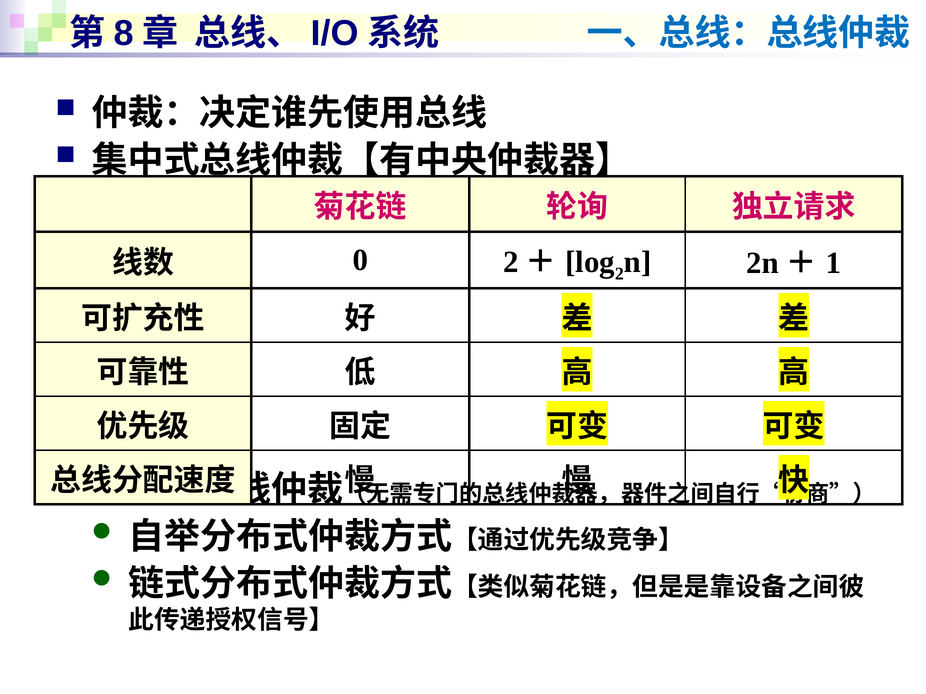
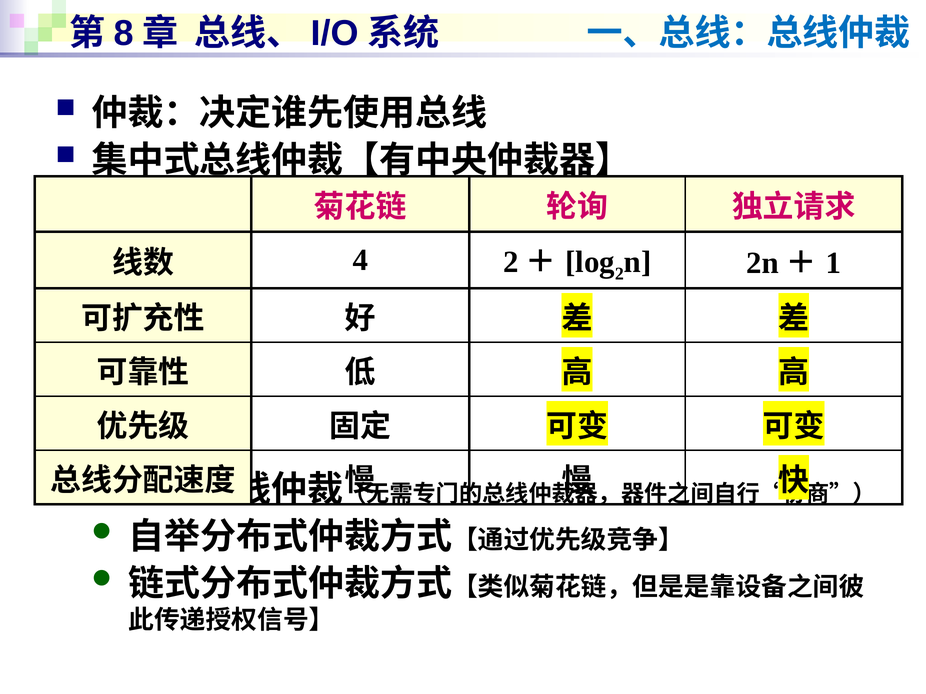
0: 0 -> 4
